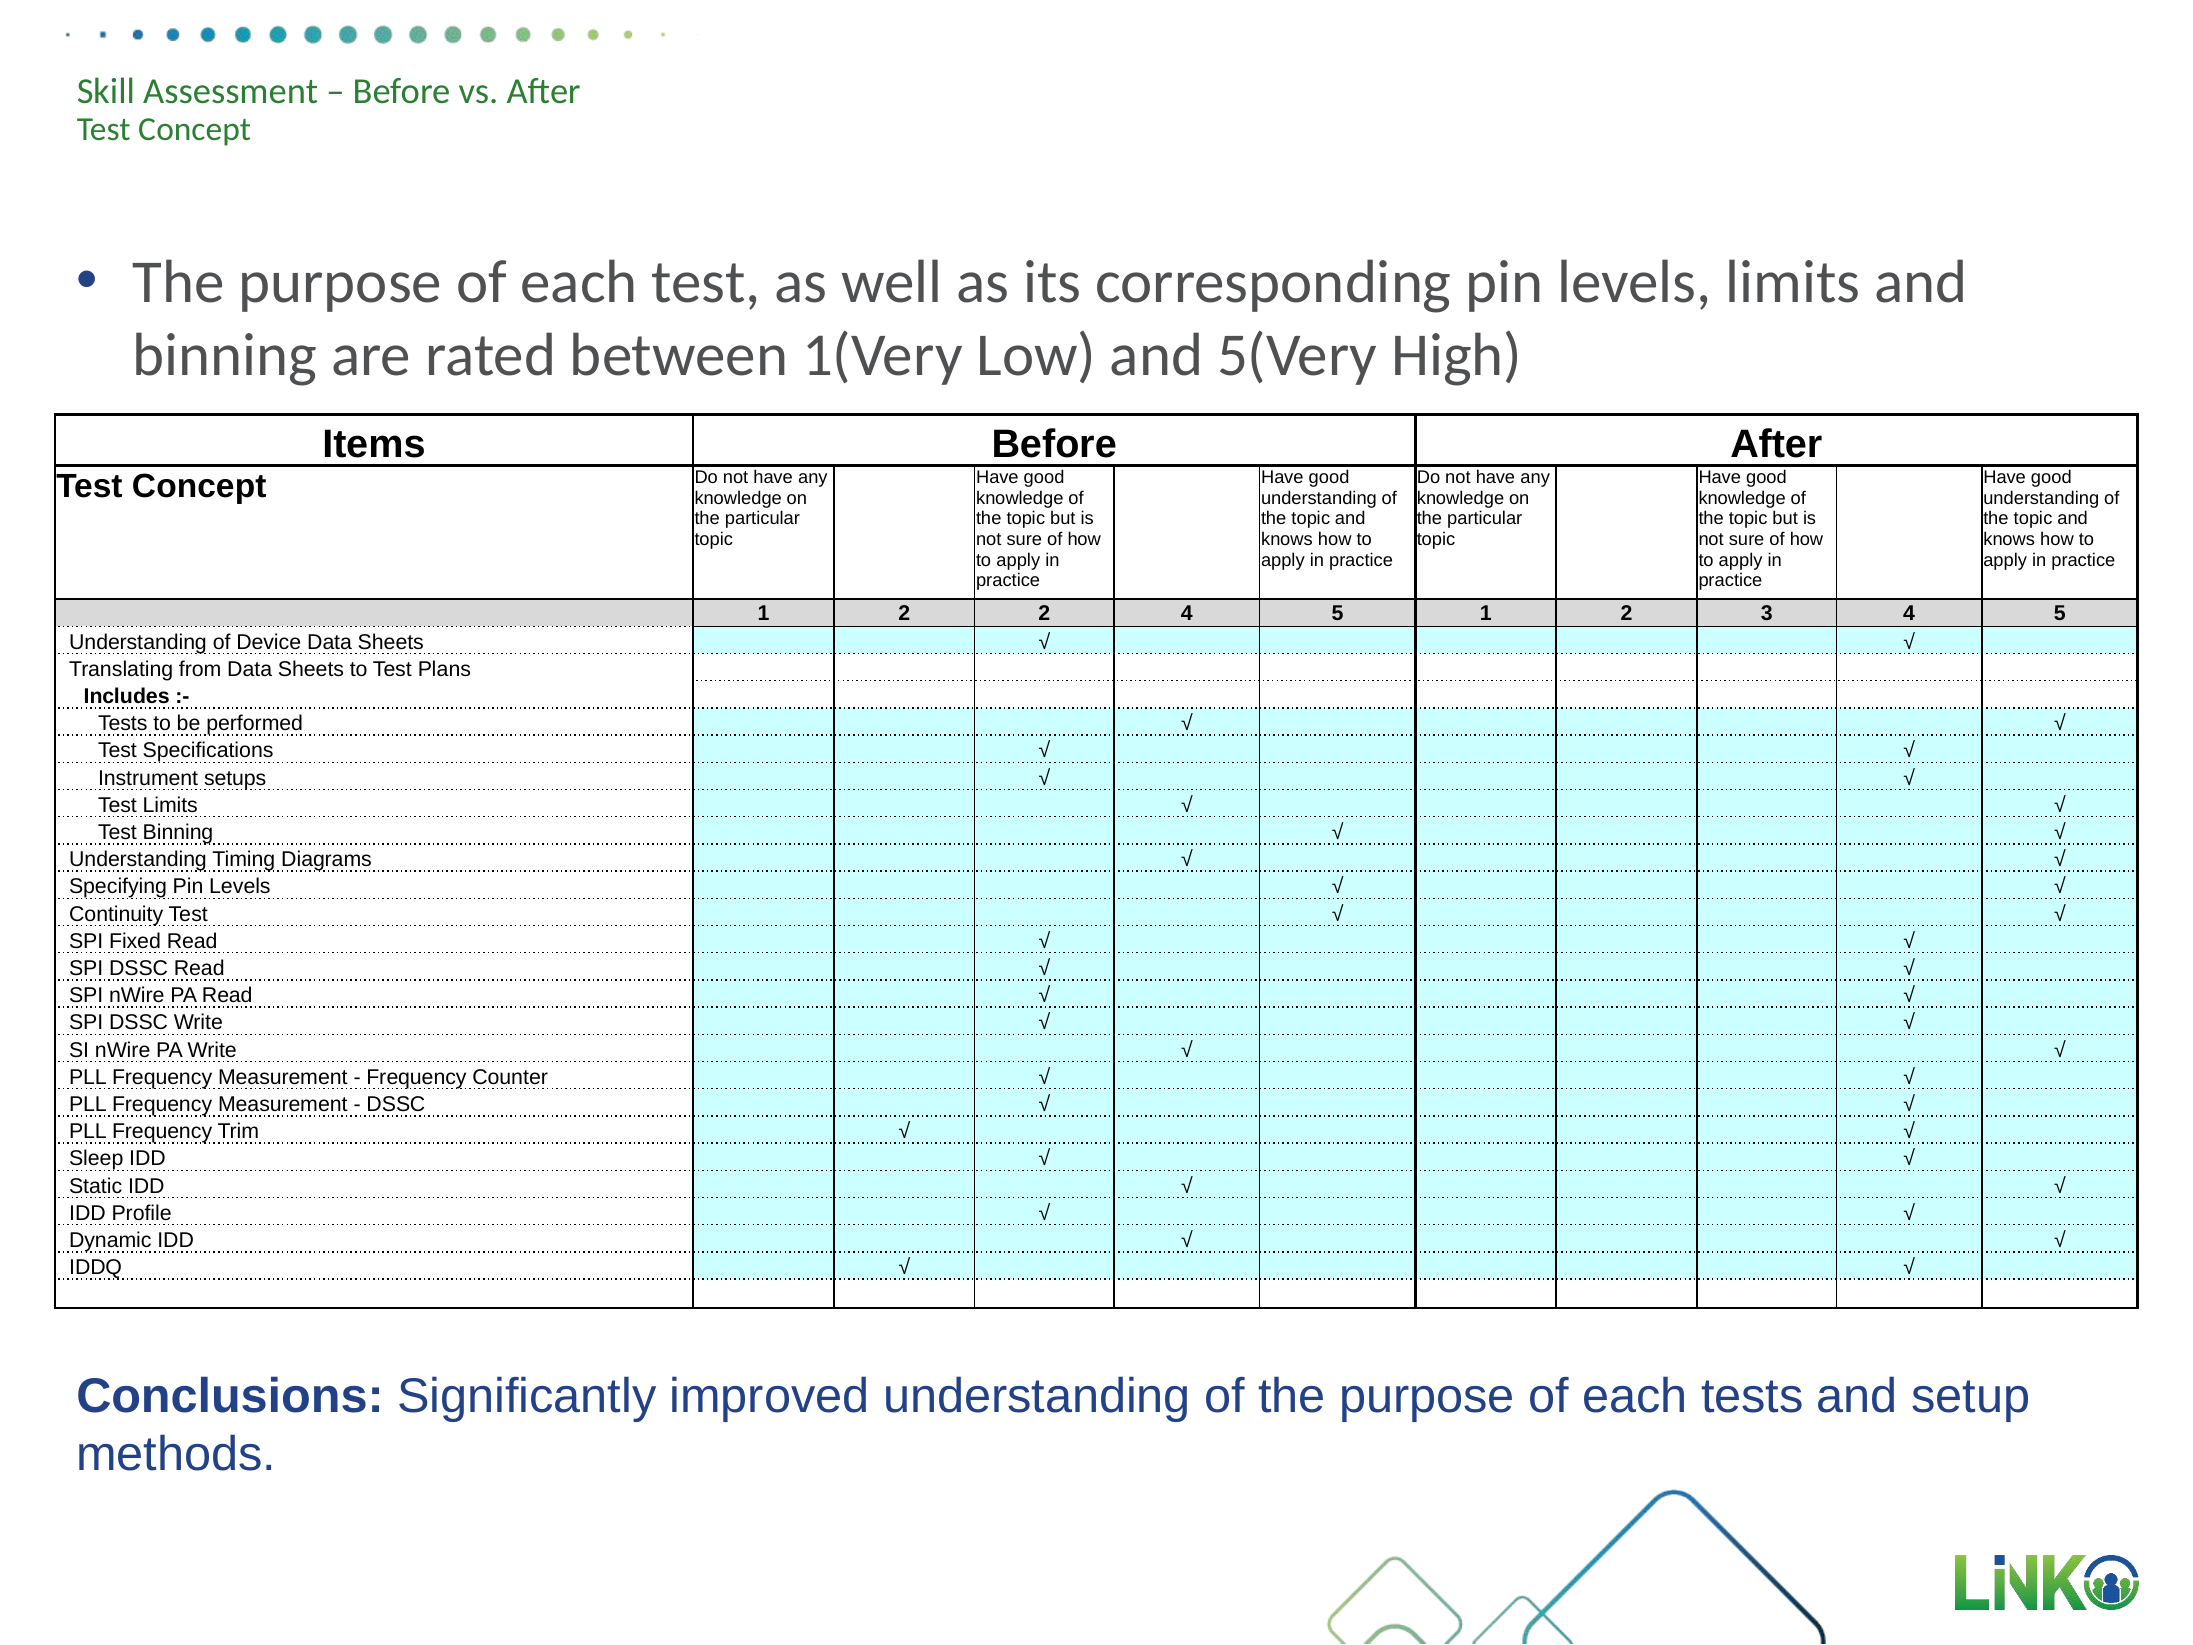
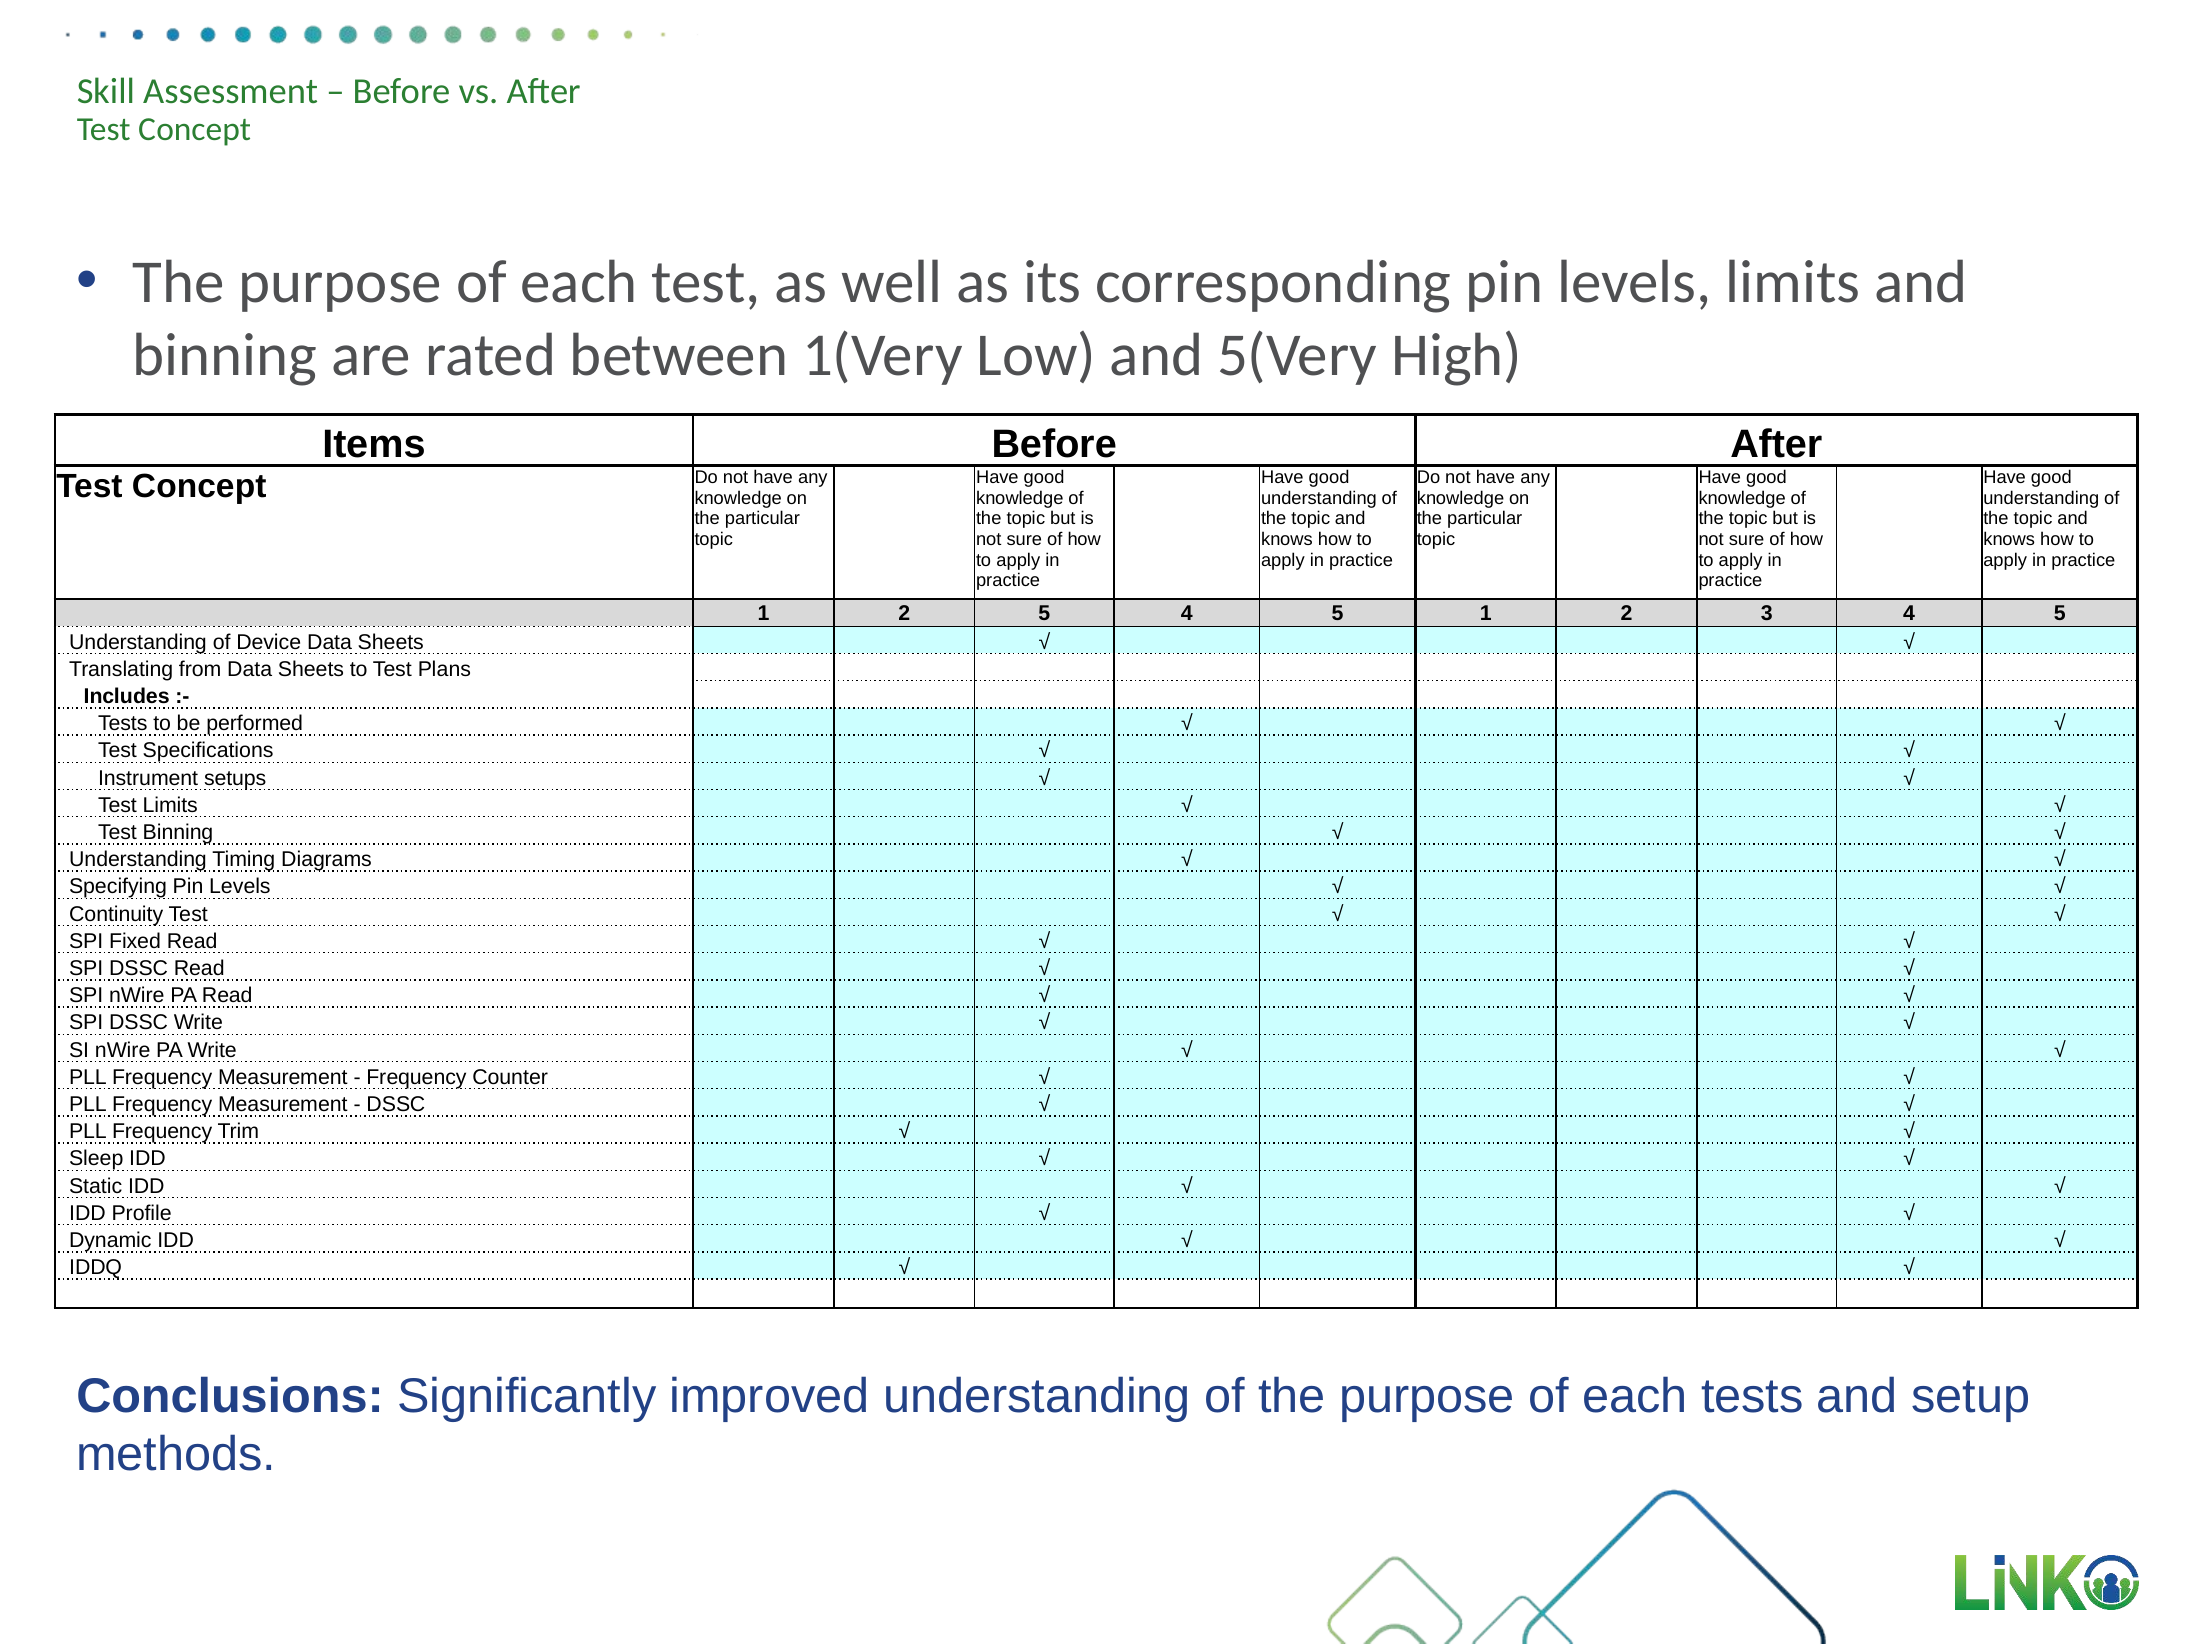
2 2: 2 -> 5
